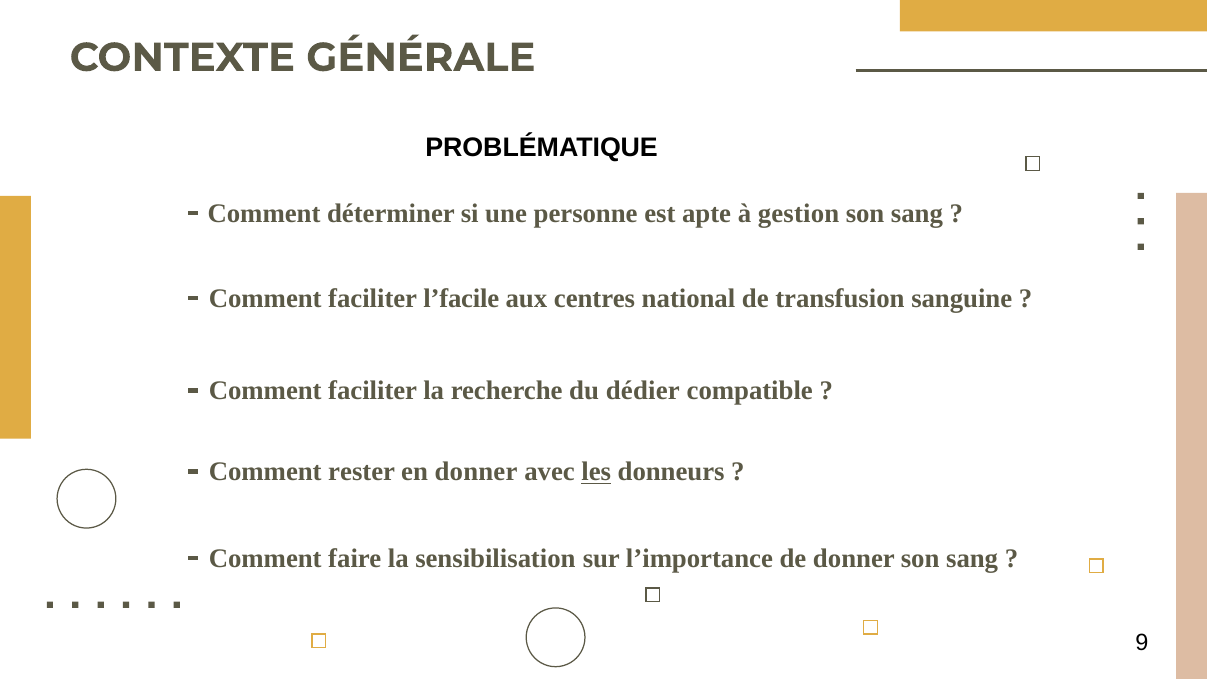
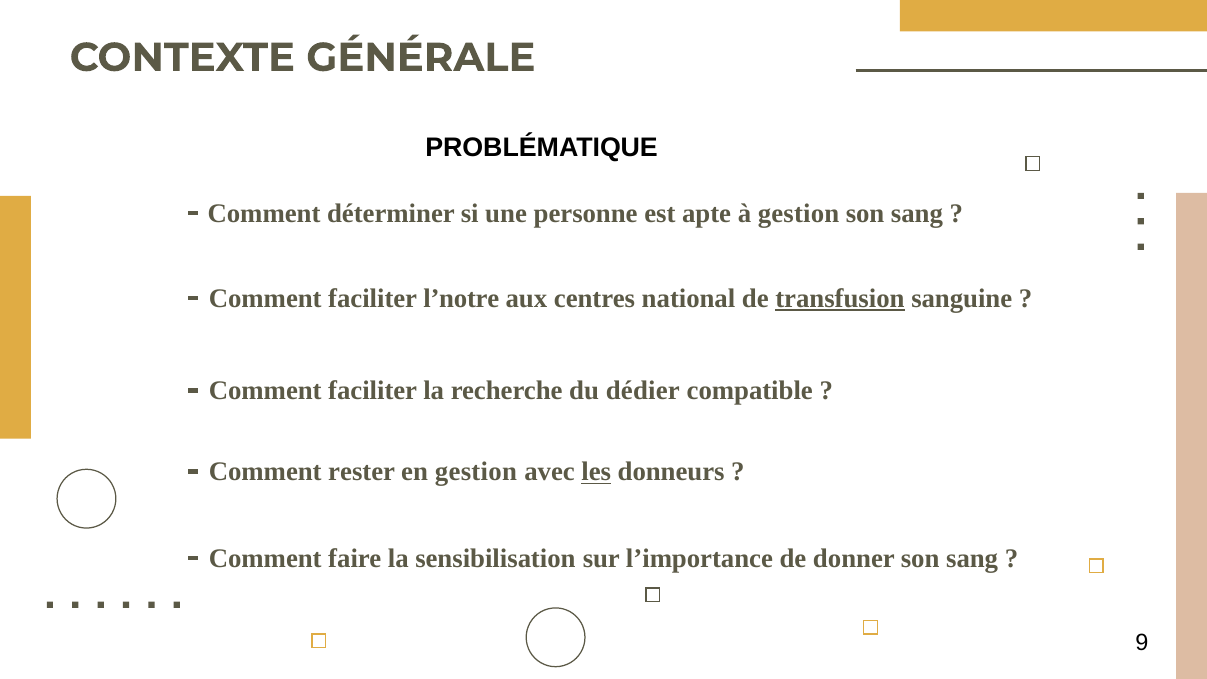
l’facile: l’facile -> l’notre
transfusion underline: none -> present
en donner: donner -> gestion
